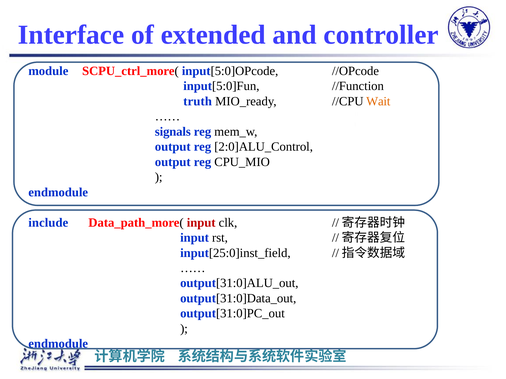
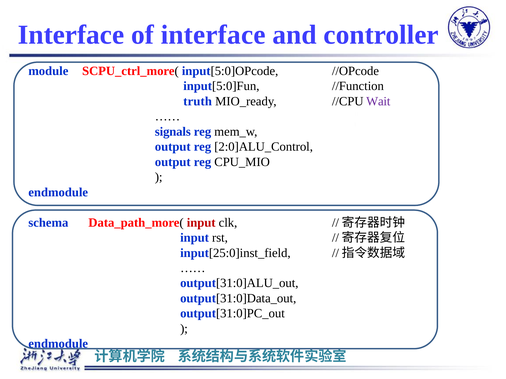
of extended: extended -> interface
Wait colour: orange -> purple
include: include -> schema
